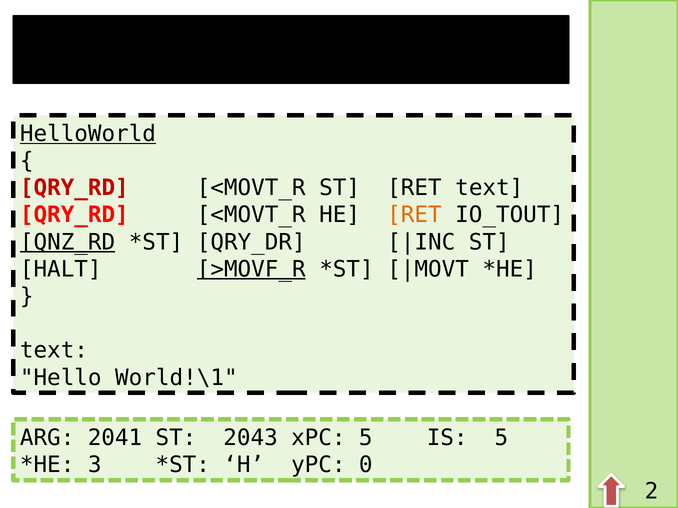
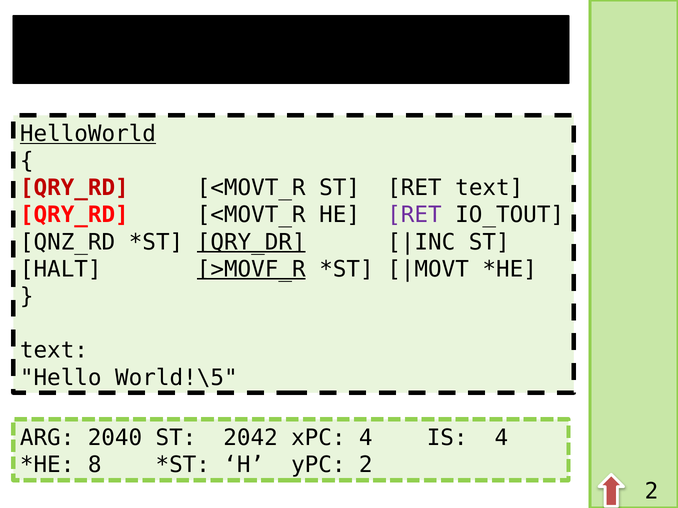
RET at (414, 215) colour: orange -> purple
QNZ_RD underline: present -> none
QRY_DR underline: none -> present
World!\1: World!\1 -> World!\5
2041: 2041 -> 2040
2043: 2043 -> 2042
xPC 5: 5 -> 4
IS 5: 5 -> 4
3: 3 -> 8
yPC 0: 0 -> 2
